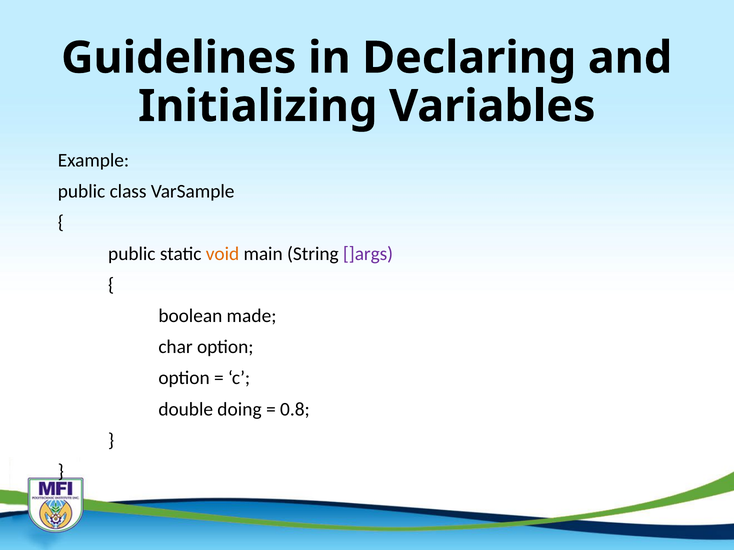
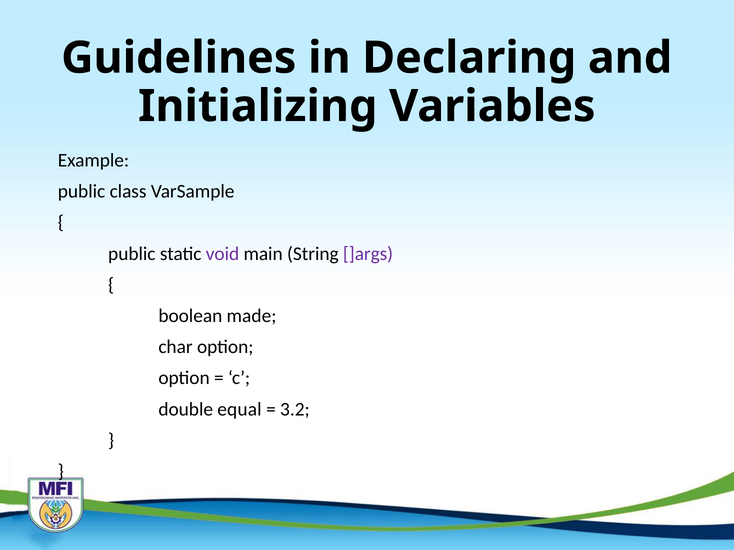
void colour: orange -> purple
doing: doing -> equal
0.8: 0.8 -> 3.2
